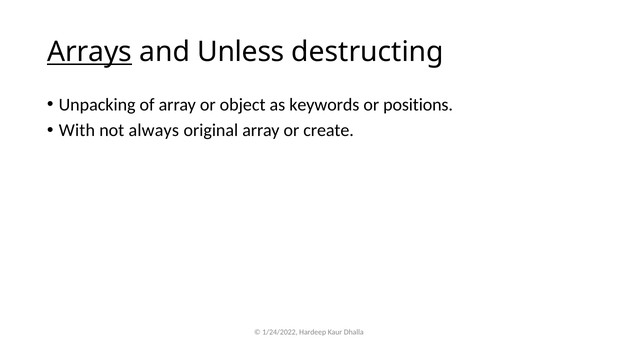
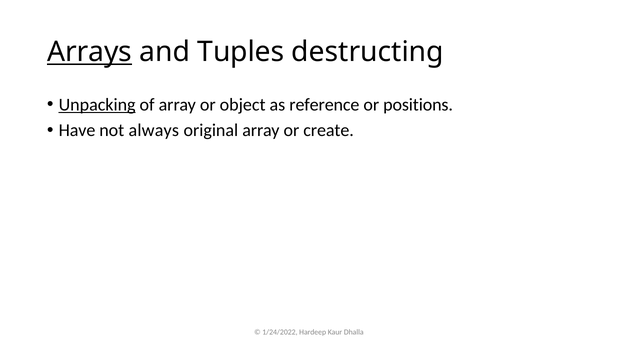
Unless: Unless -> Tuples
Unpacking underline: none -> present
keywords: keywords -> reference
With: With -> Have
